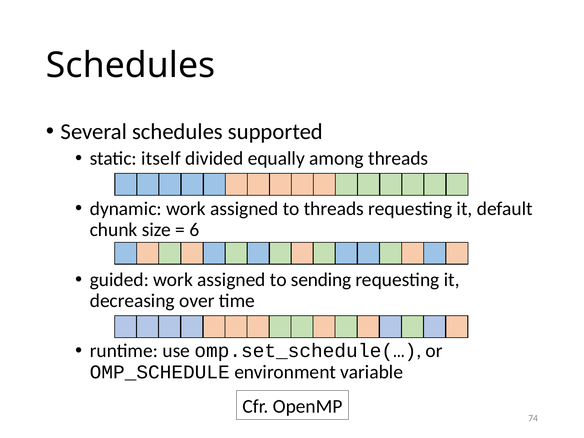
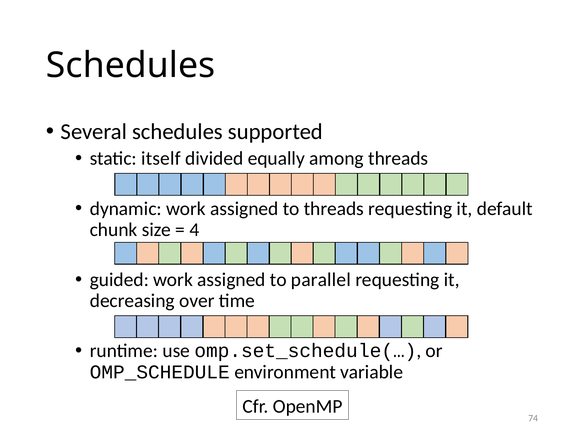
6: 6 -> 4
sending: sending -> parallel
